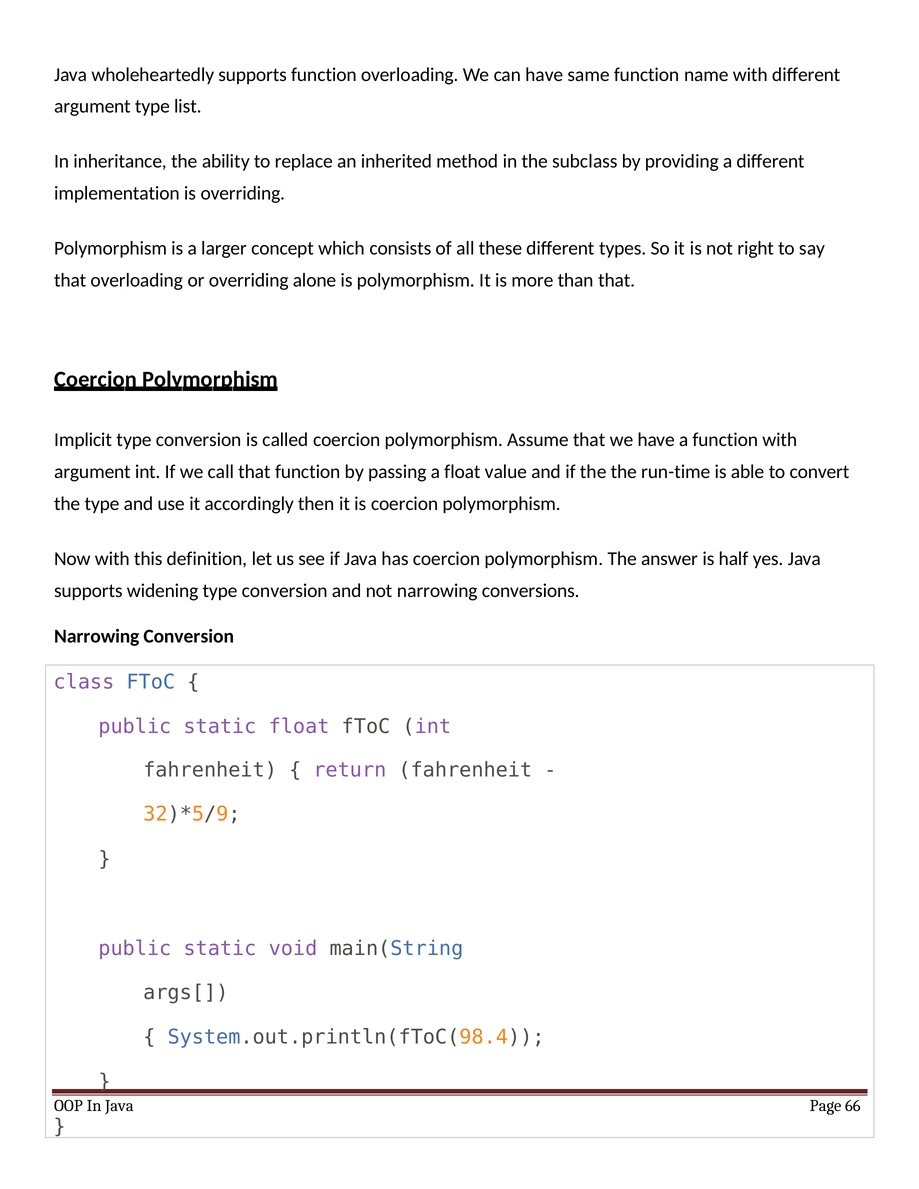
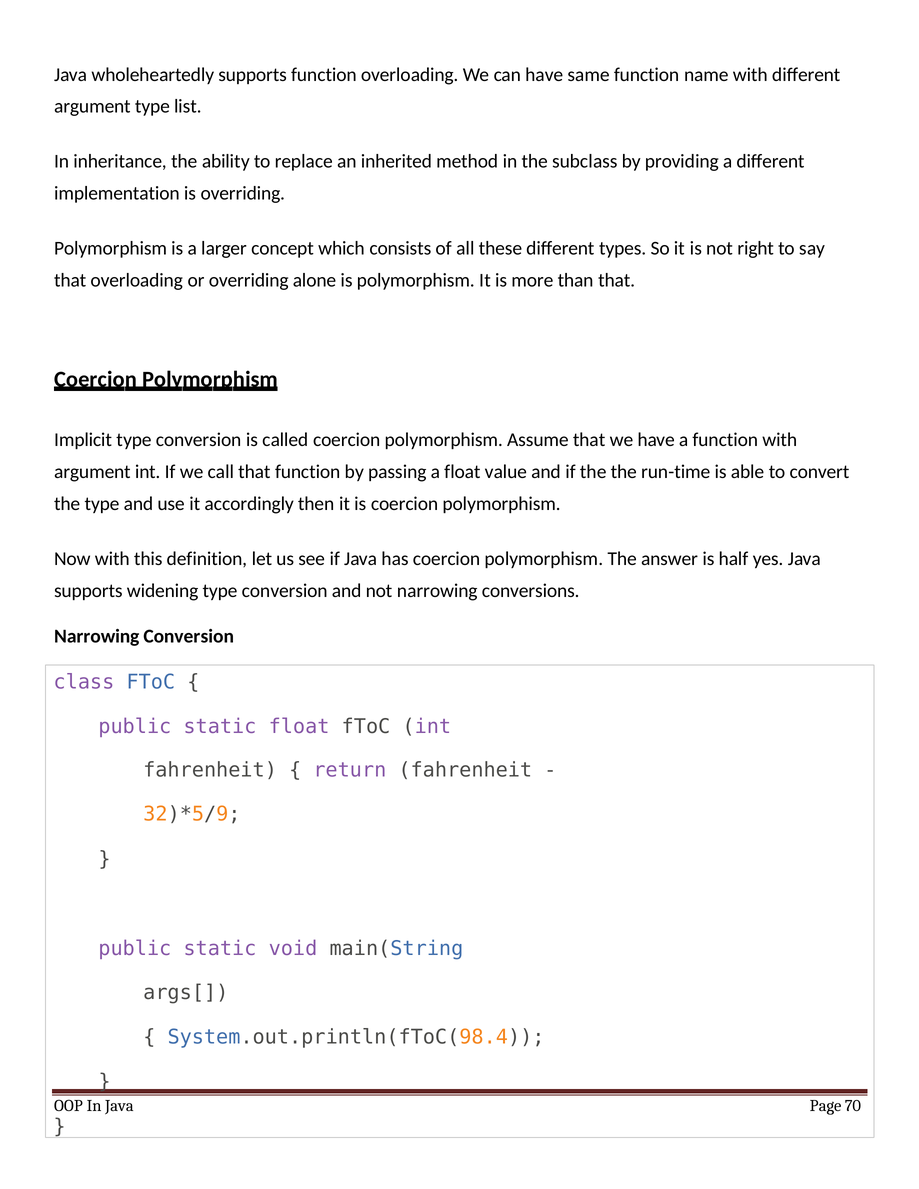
66: 66 -> 70
